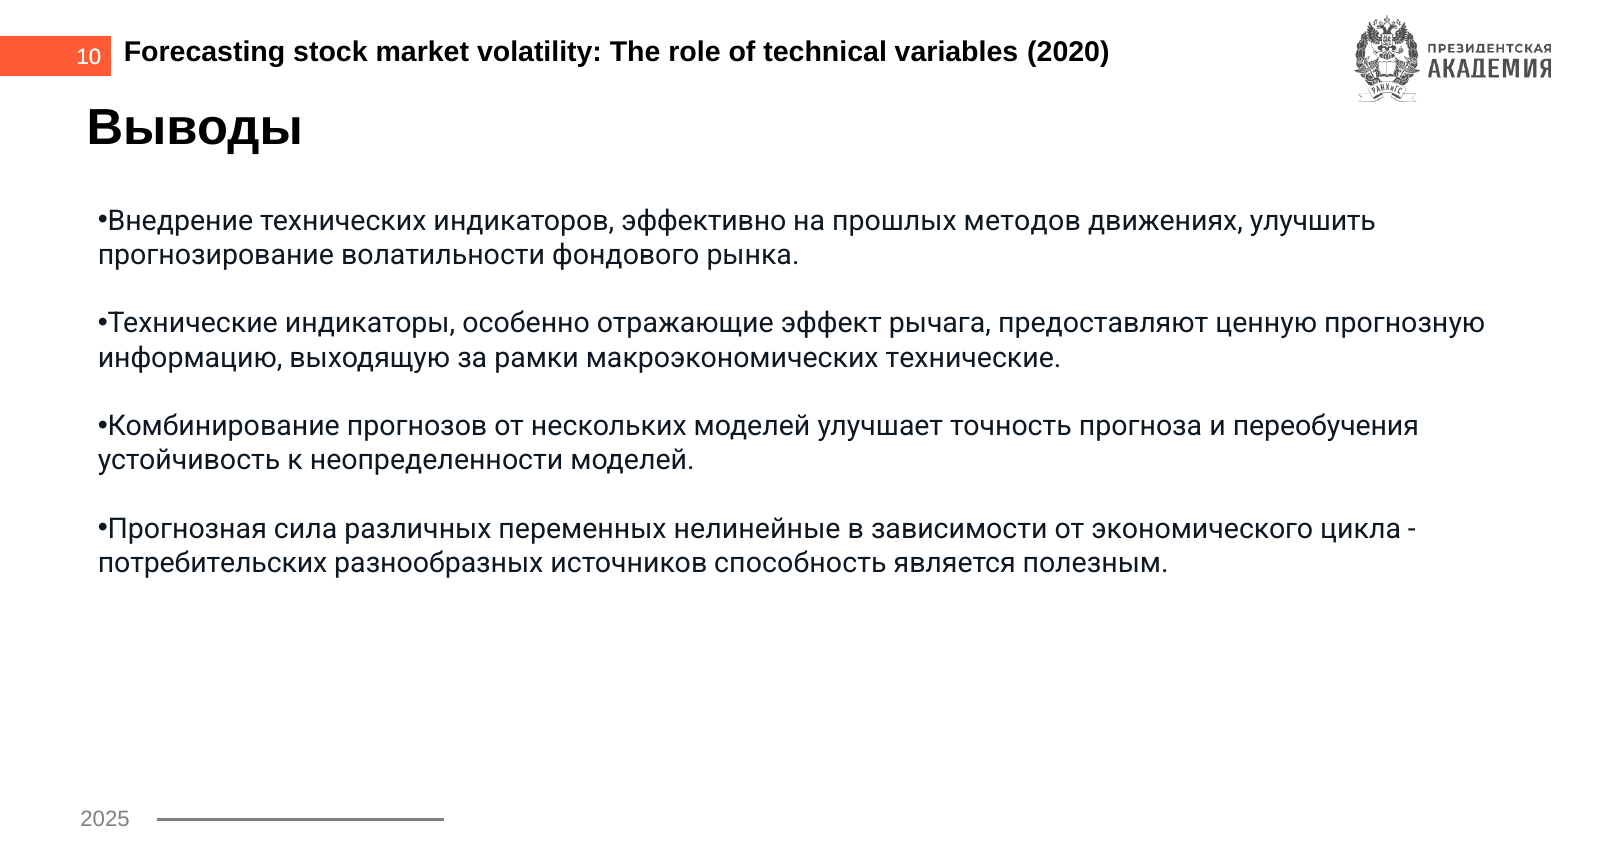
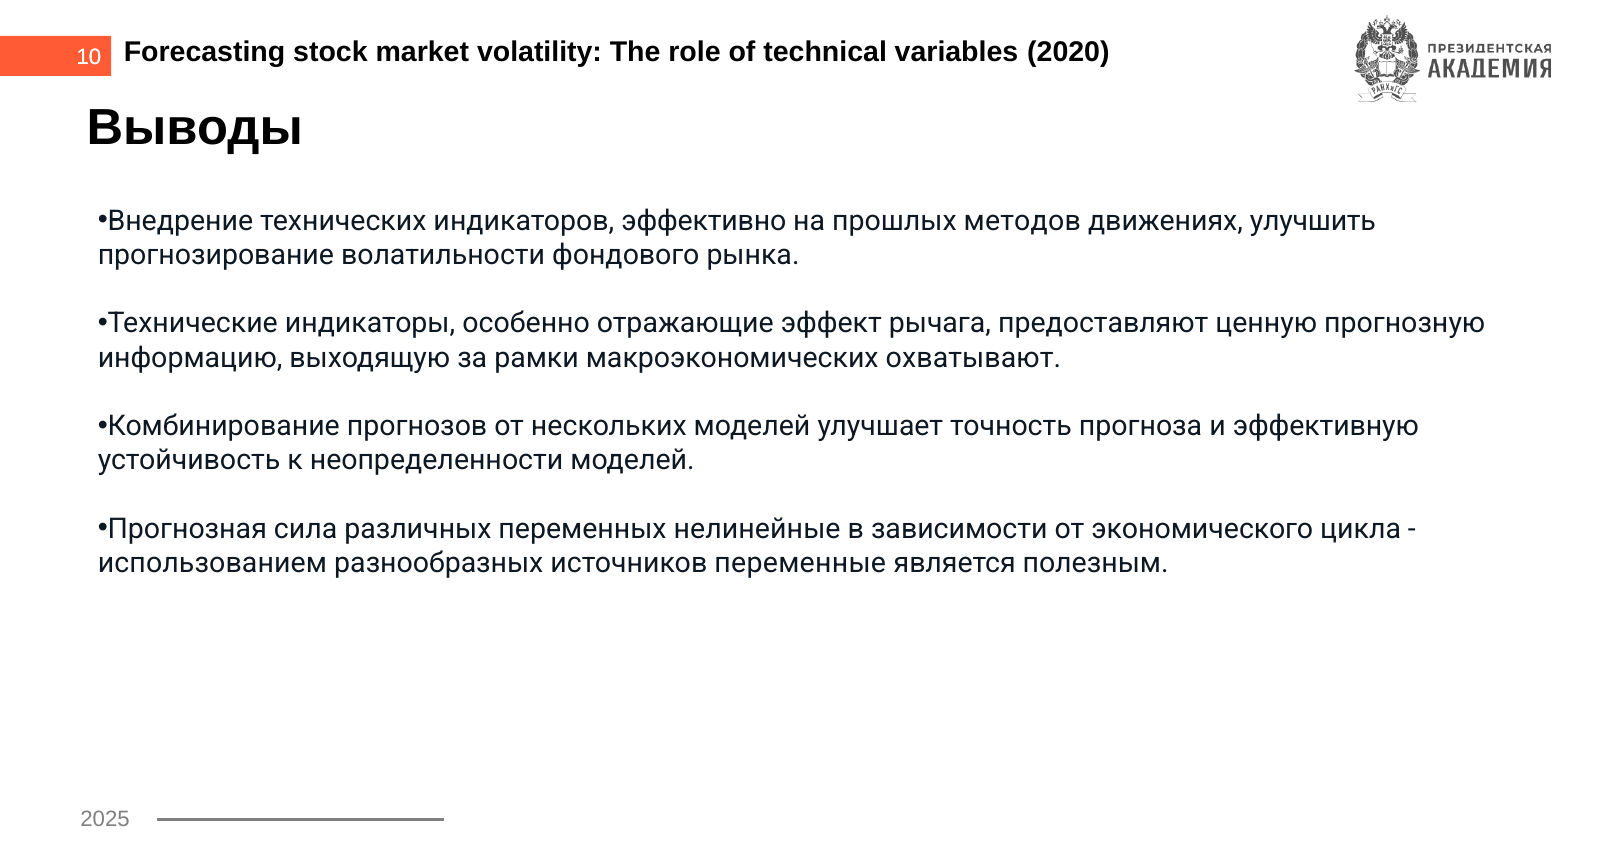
макроэкономических технические: технические -> охватывают
переобучения: переобучения -> эффективную
потребительских: потребительских -> использованием
способность: способность -> переменные
